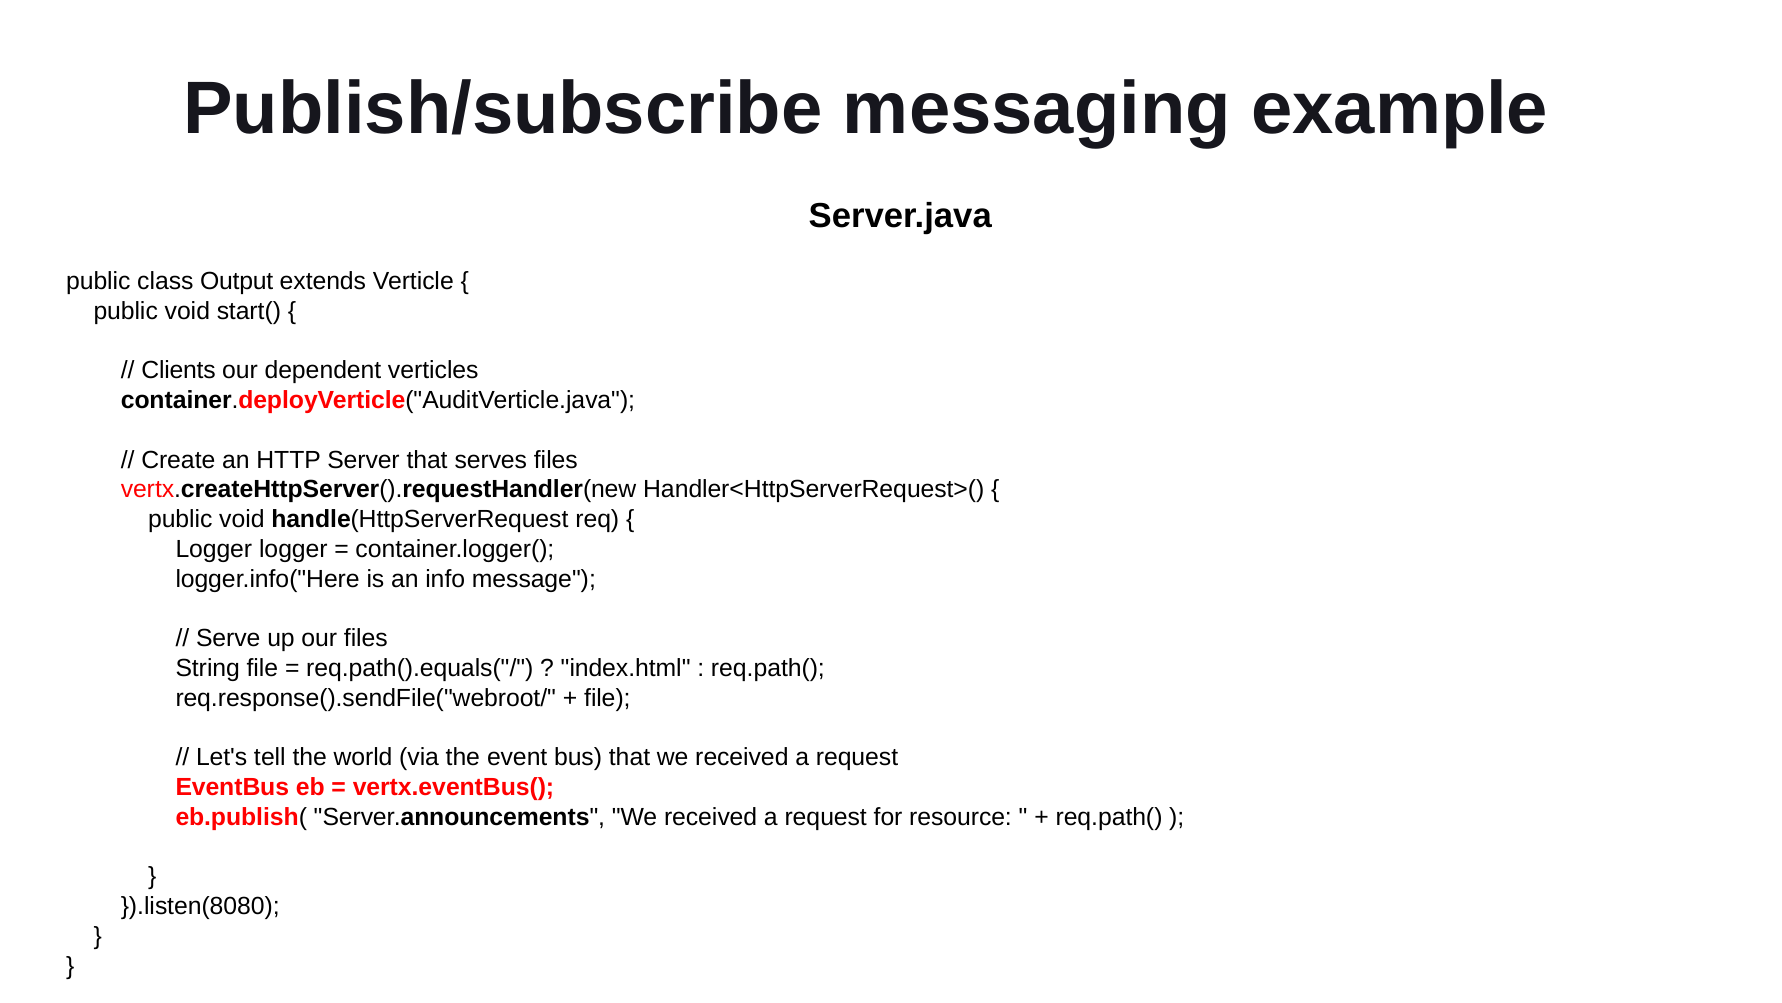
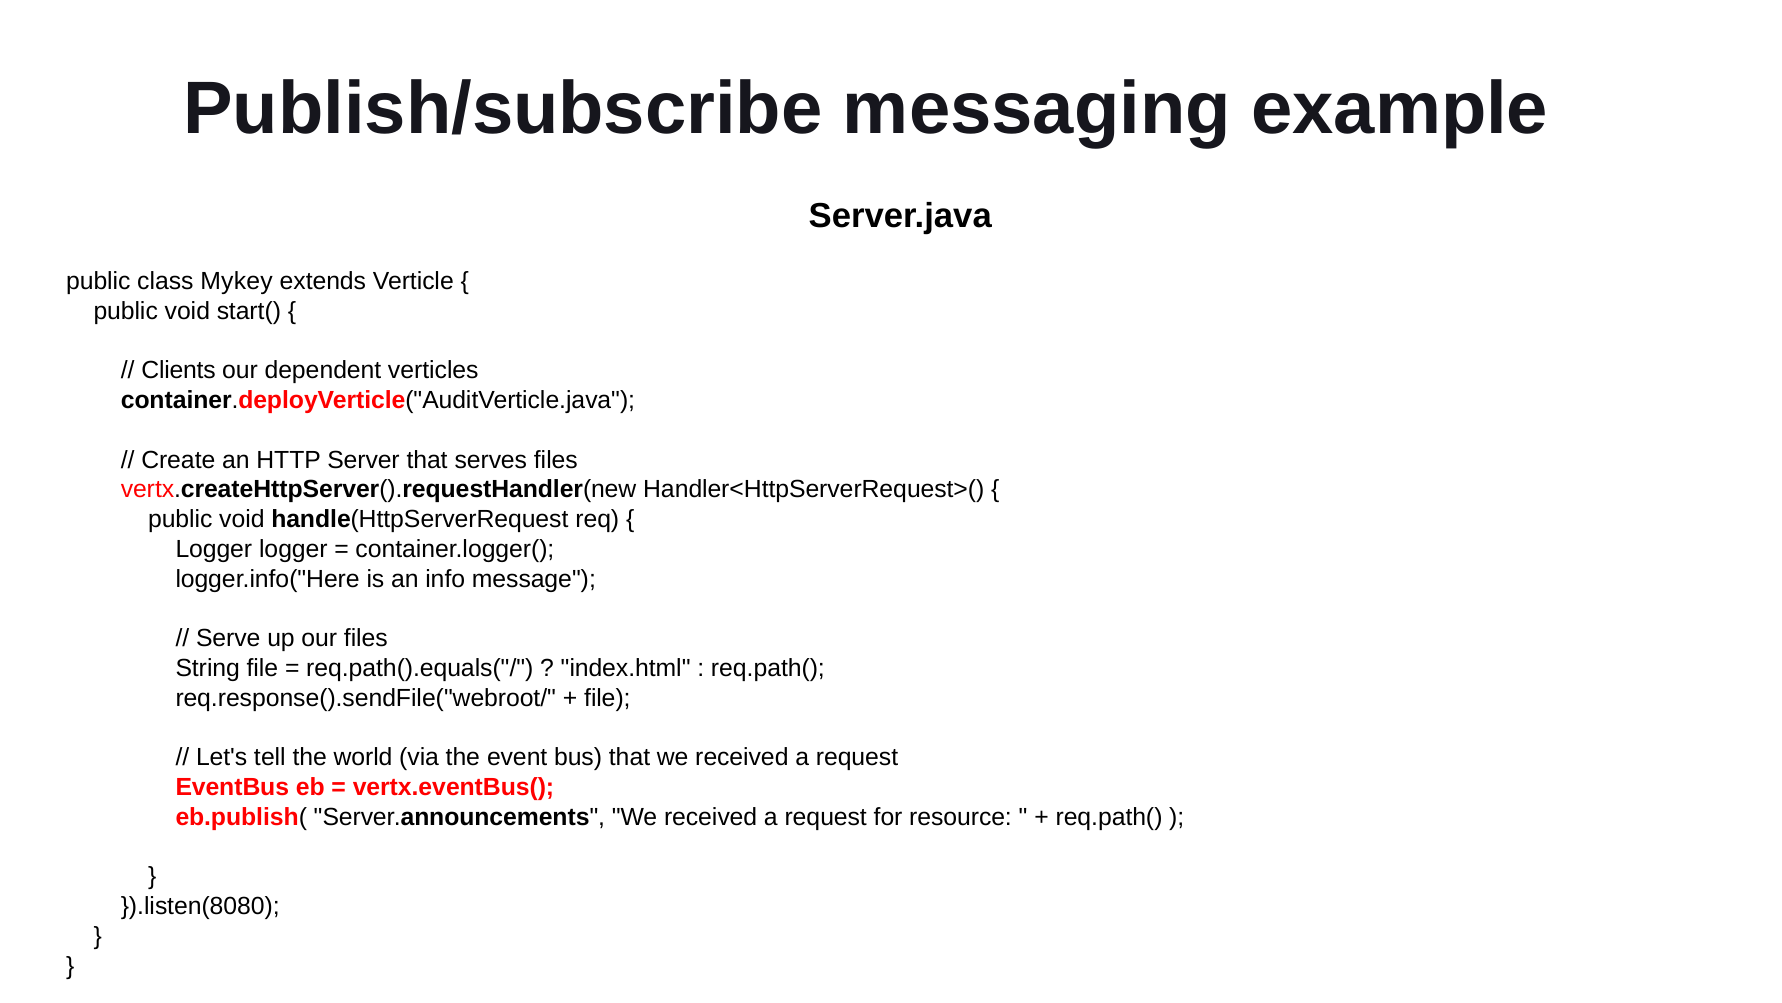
Output: Output -> Mykey
